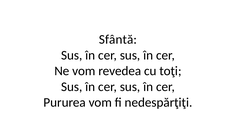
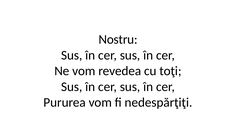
Sfântă: Sfântă -> Nostru
